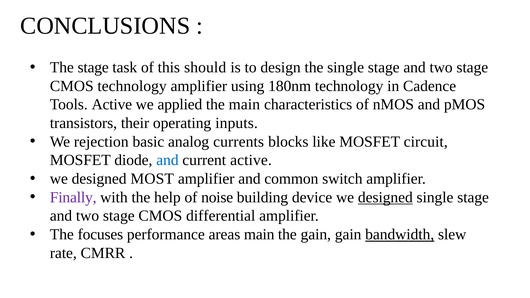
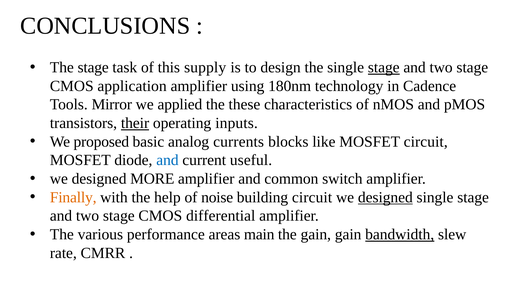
should: should -> supply
stage at (384, 67) underline: none -> present
CMOS technology: technology -> application
Tools Active: Active -> Mirror
the main: main -> these
their underline: none -> present
rejection: rejection -> proposed
current active: active -> useful
MOST: MOST -> MORE
Finally colour: purple -> orange
building device: device -> circuit
focuses: focuses -> various
